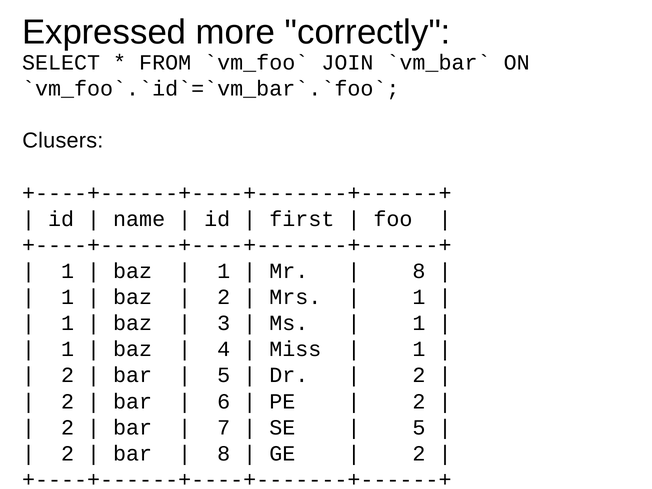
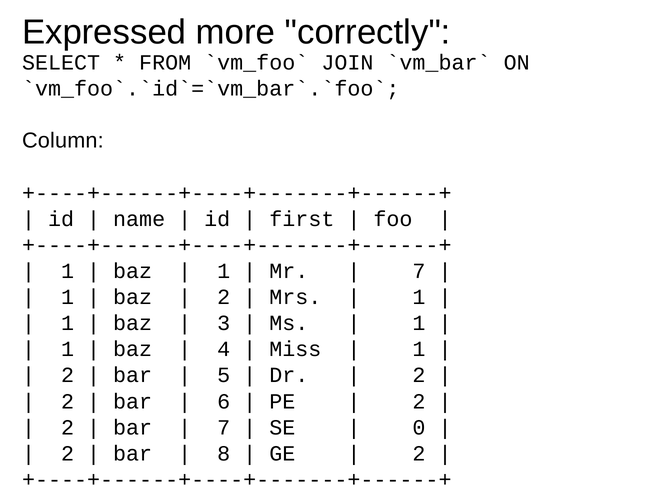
Clusers: Clusers -> Column
8 at (419, 271): 8 -> 7
5 at (419, 427): 5 -> 0
